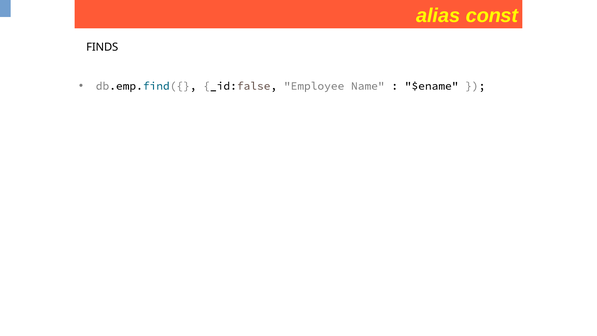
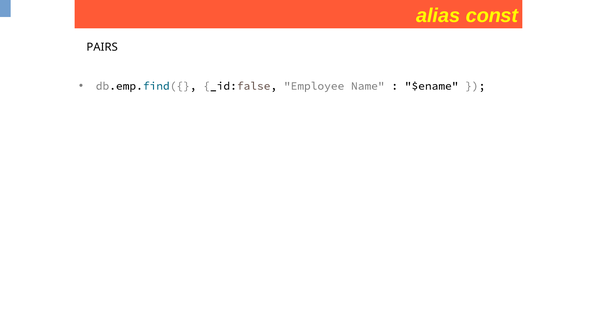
FINDS: FINDS -> PAIRS
